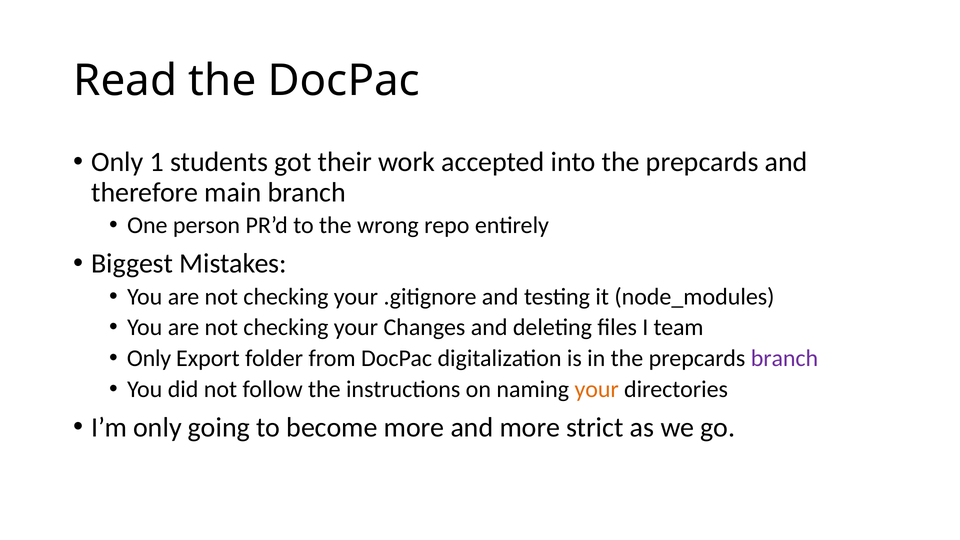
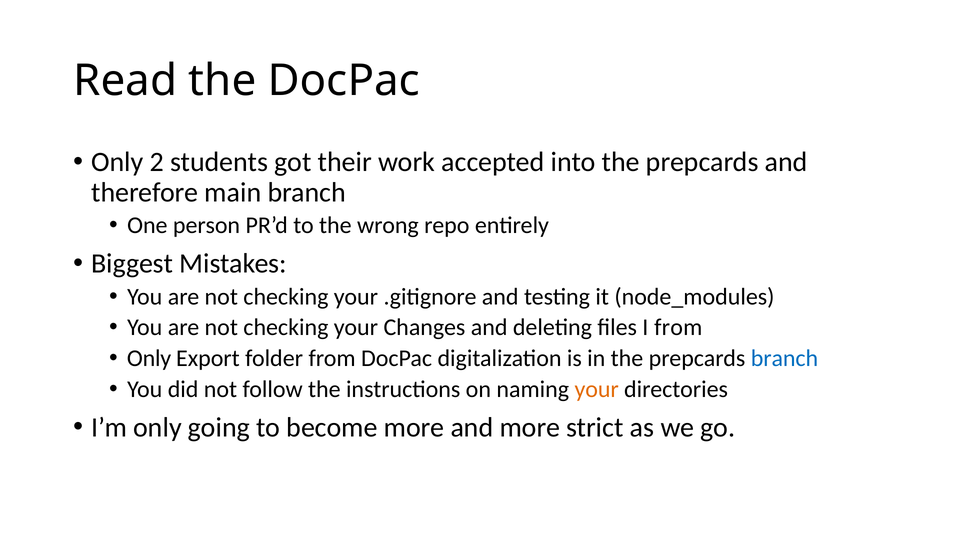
1: 1 -> 2
I team: team -> from
branch at (784, 358) colour: purple -> blue
